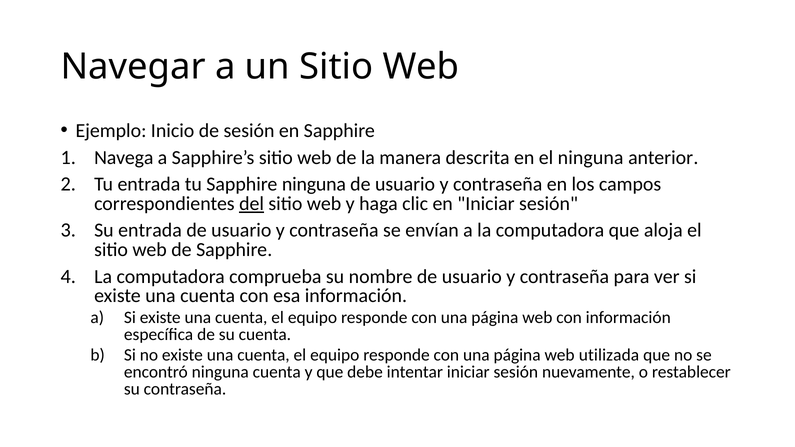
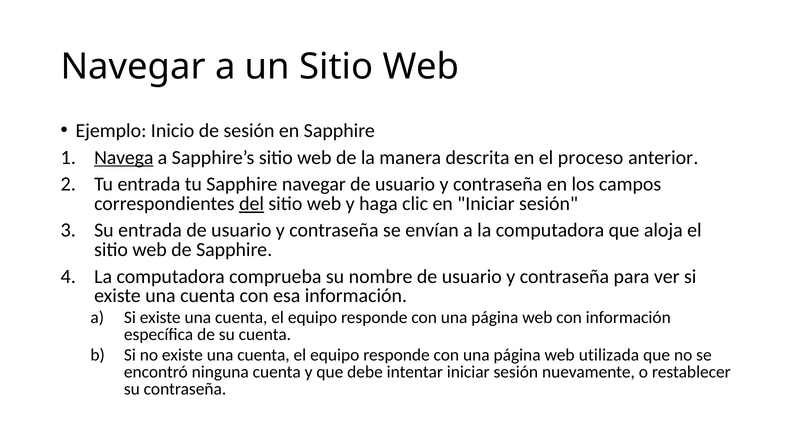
Navega underline: none -> present
el ninguna: ninguna -> proceso
Sapphire ninguna: ninguna -> navegar
